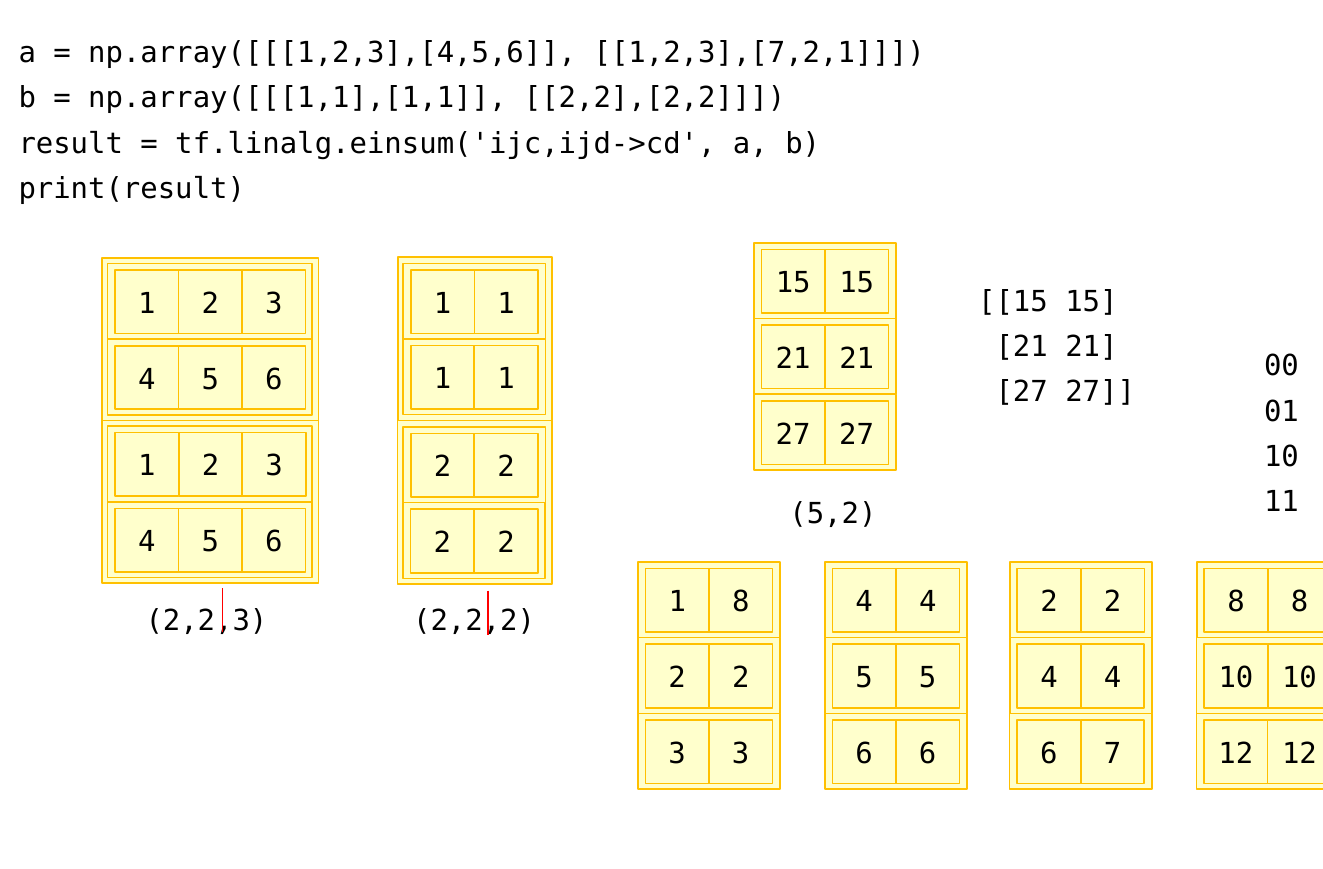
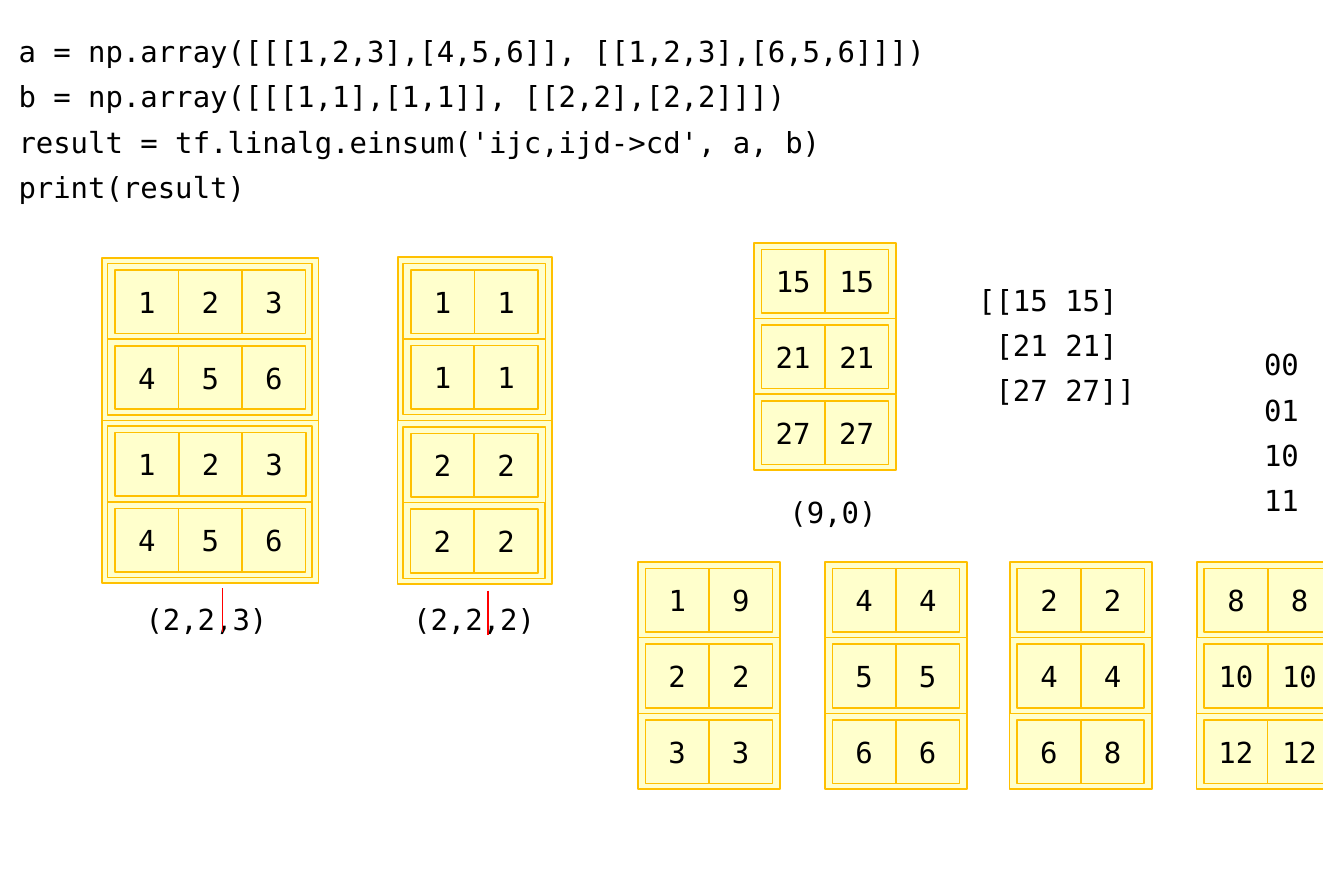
1,2,3],[7,2,1: 1,2,3],[7,2,1 -> 1,2,3],[6,5,6
5,2: 5,2 -> 9,0
1 8: 8 -> 9
6 7: 7 -> 8
